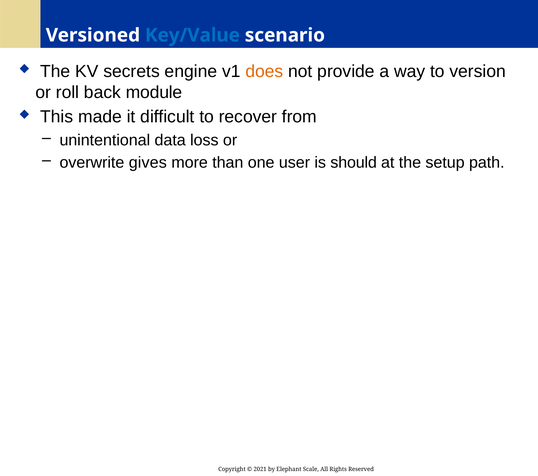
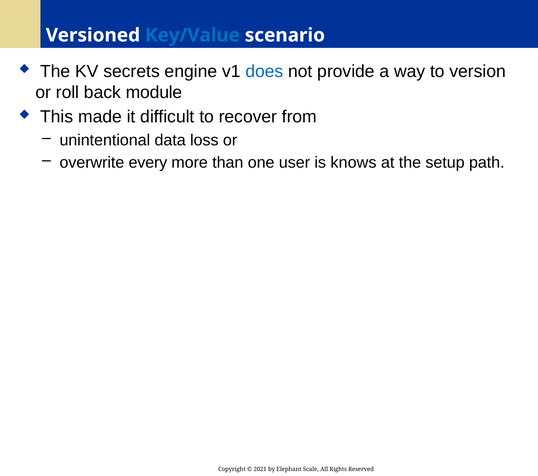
does colour: orange -> blue
gives: gives -> every
should: should -> knows
